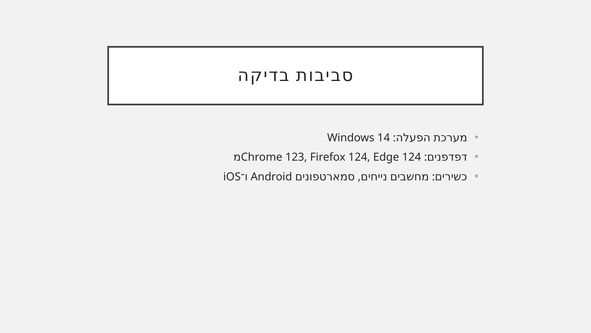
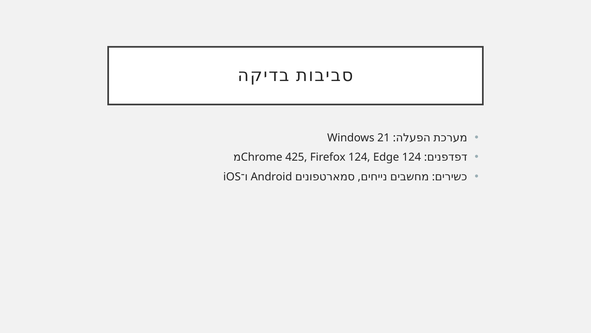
14: 14 -> 21
123: 123 -> 425
